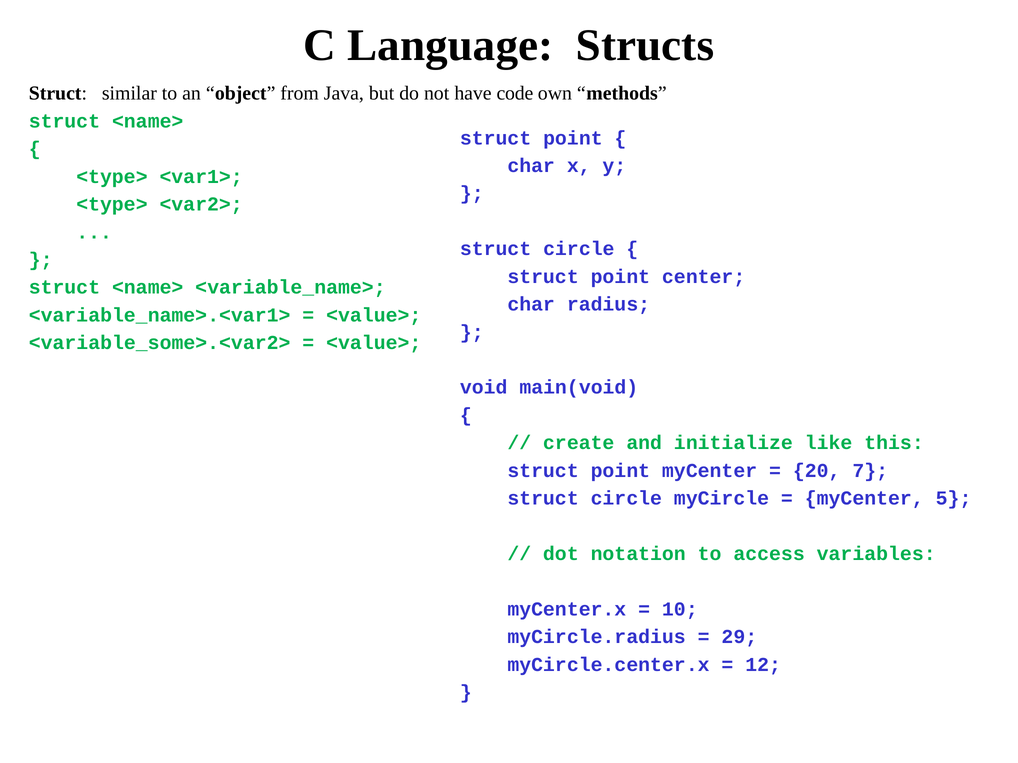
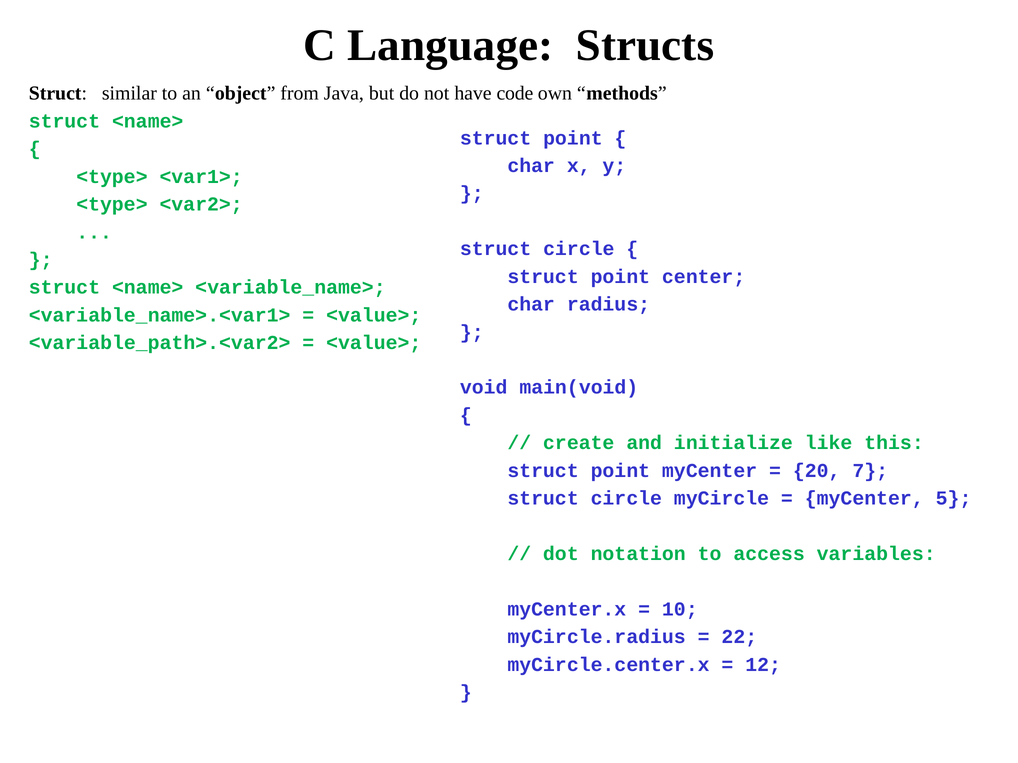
<variable_some>.<var2>: <variable_some>.<var2> -> <variable_path>.<var2>
29: 29 -> 22
